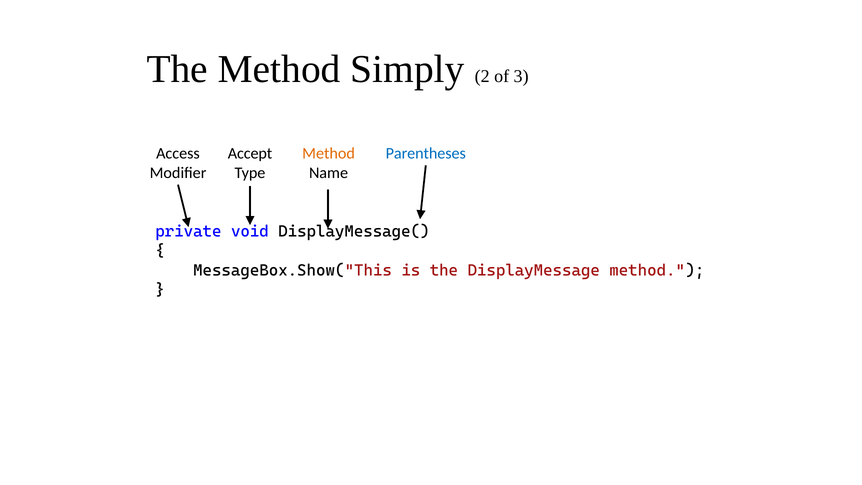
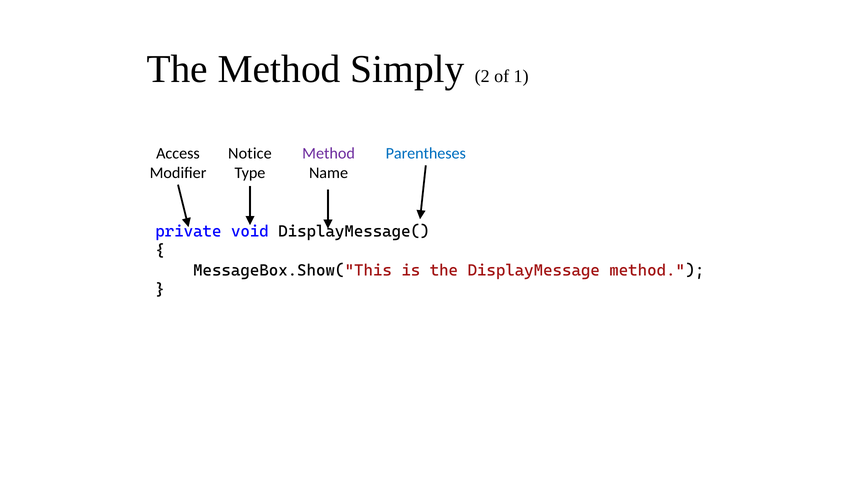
3: 3 -> 1
Accept: Accept -> Notice
Method at (329, 153) colour: orange -> purple
